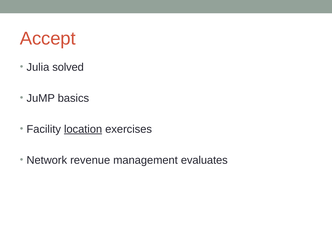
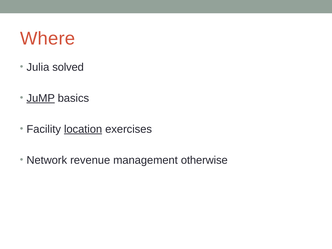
Accept: Accept -> Where
JuMP underline: none -> present
evaluates: evaluates -> otherwise
